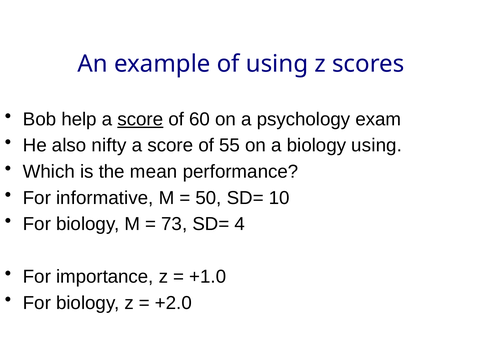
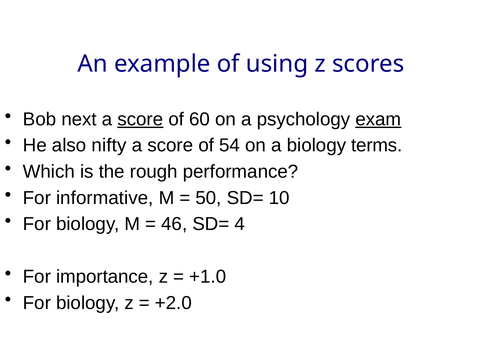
help: help -> next
exam underline: none -> present
55: 55 -> 54
biology using: using -> terms
mean: mean -> rough
73: 73 -> 46
